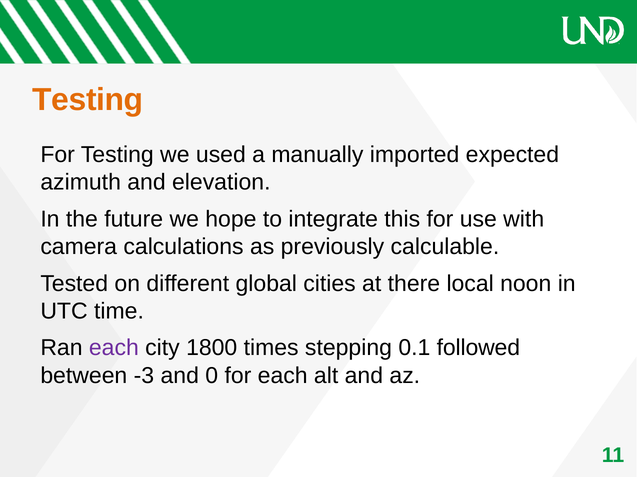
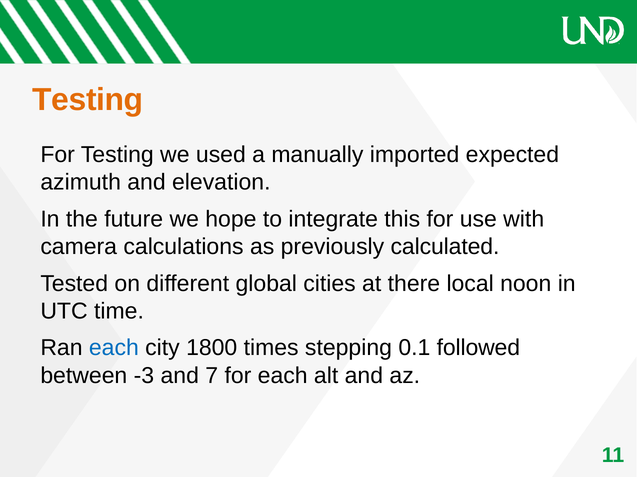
calculable: calculable -> calculated
each at (114, 348) colour: purple -> blue
0: 0 -> 7
